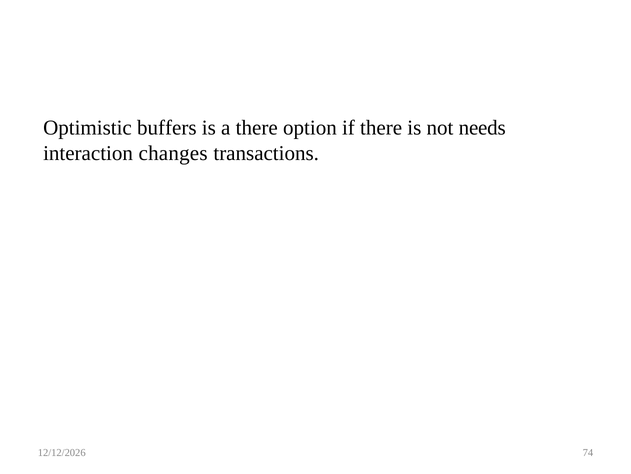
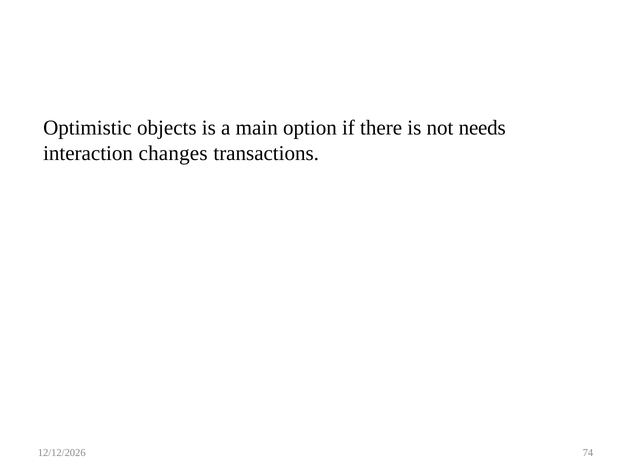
buffers: buffers -> objects
a there: there -> main
